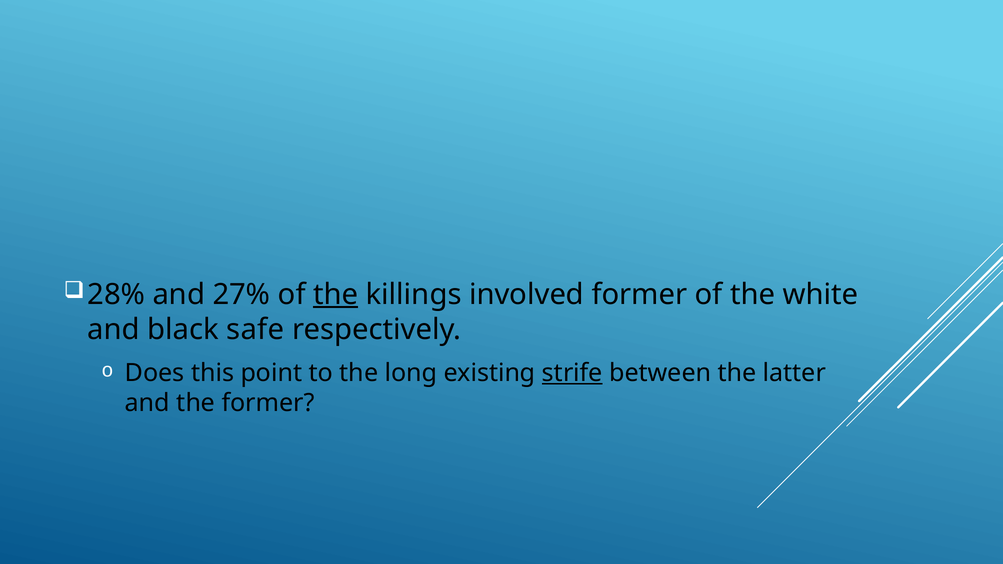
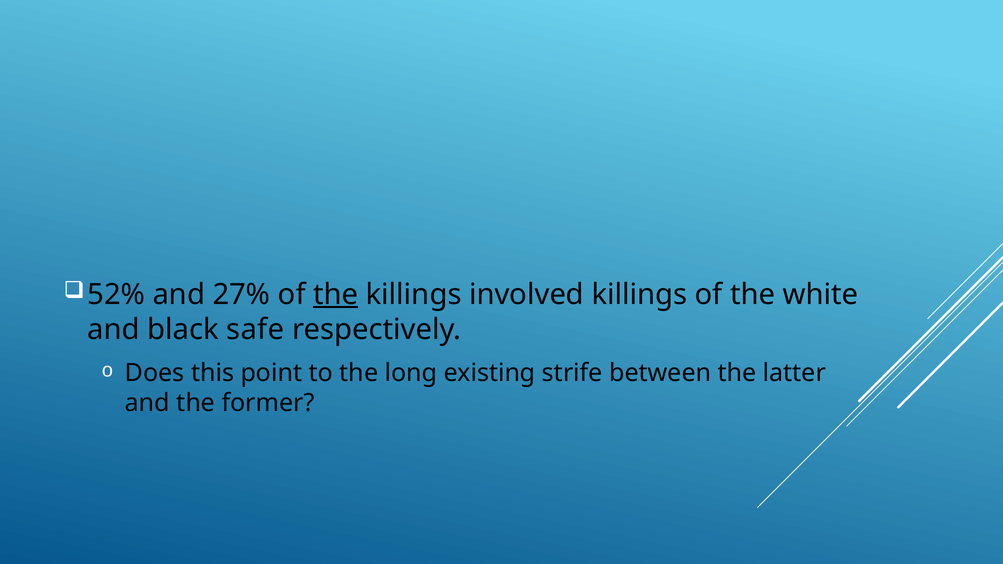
28%: 28% -> 52%
involved former: former -> killings
strife underline: present -> none
